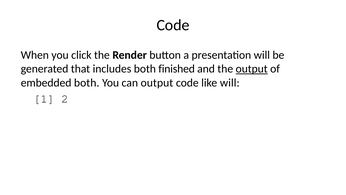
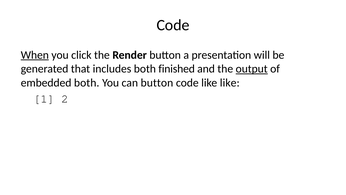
When underline: none -> present
can output: output -> button
like will: will -> like
